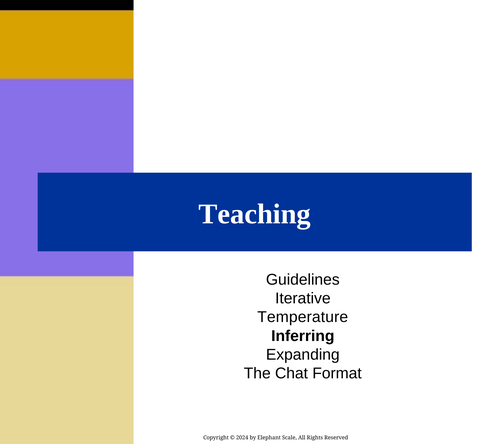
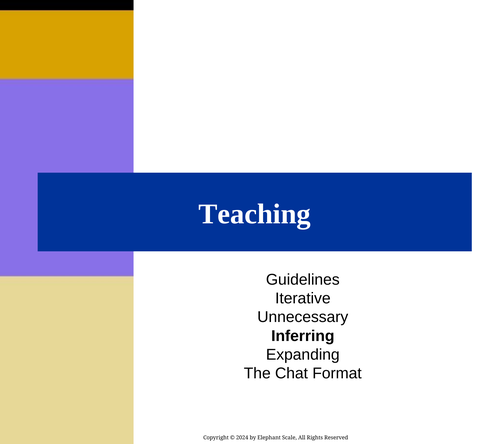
Temperature: Temperature -> Unnecessary
